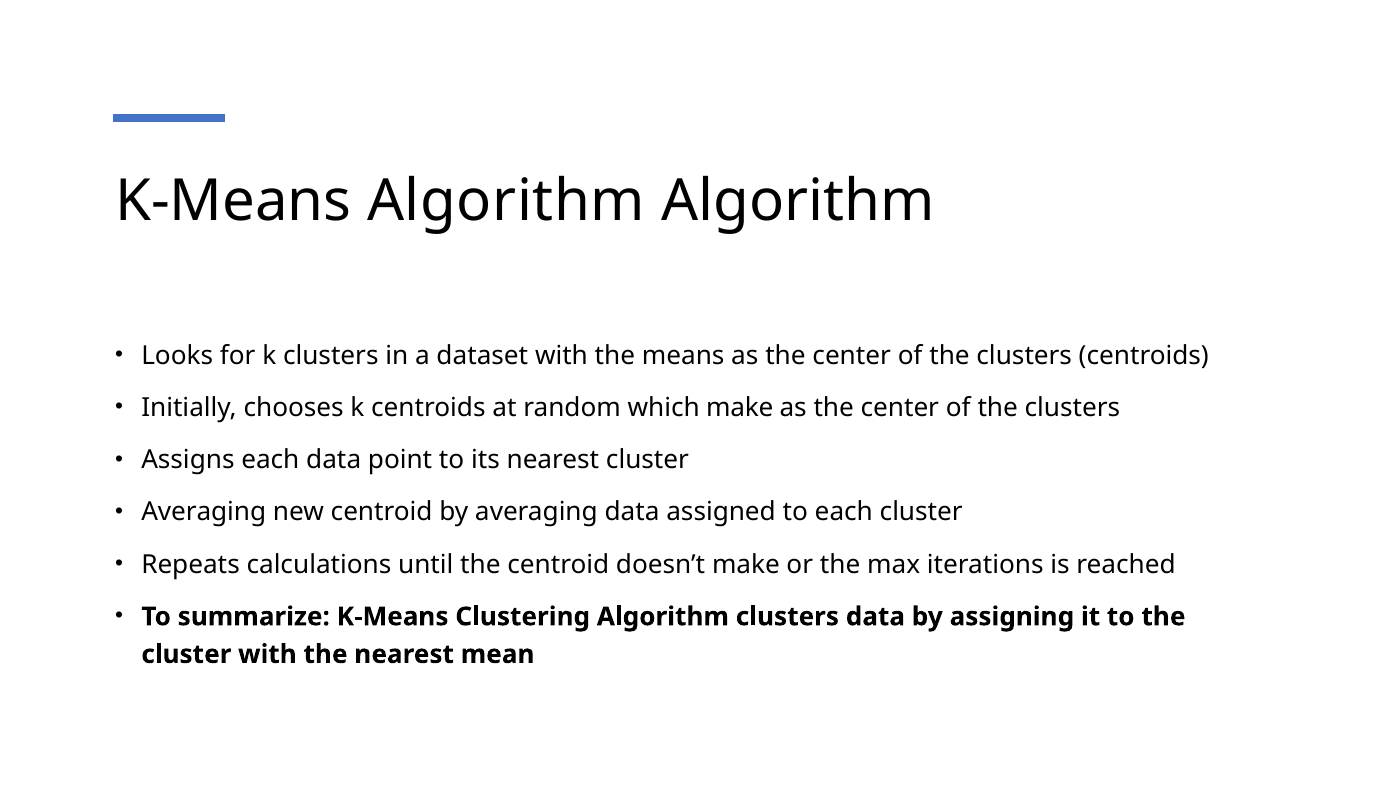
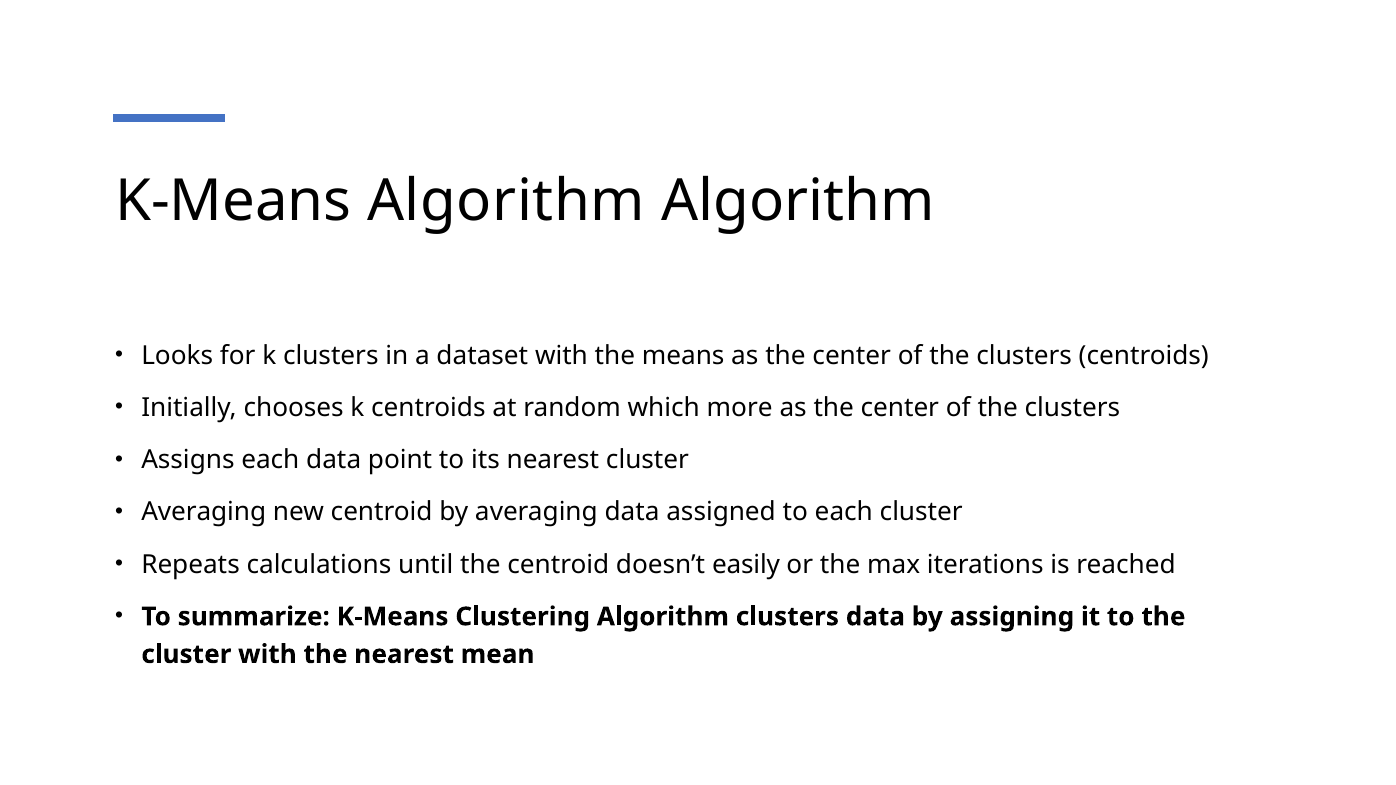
which make: make -> more
doesn’t make: make -> easily
